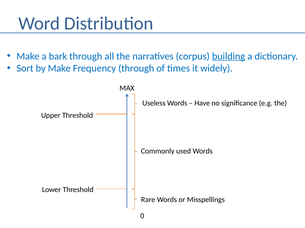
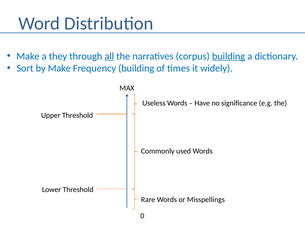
bark: bark -> they
all underline: none -> present
Frequency through: through -> building
